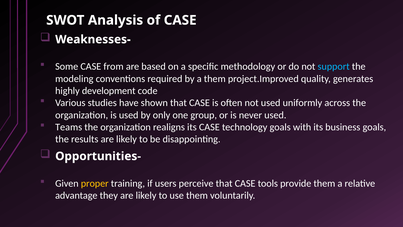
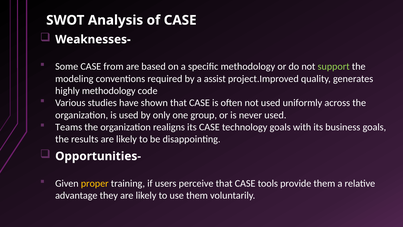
support colour: light blue -> light green
a them: them -> assist
highly development: development -> methodology
